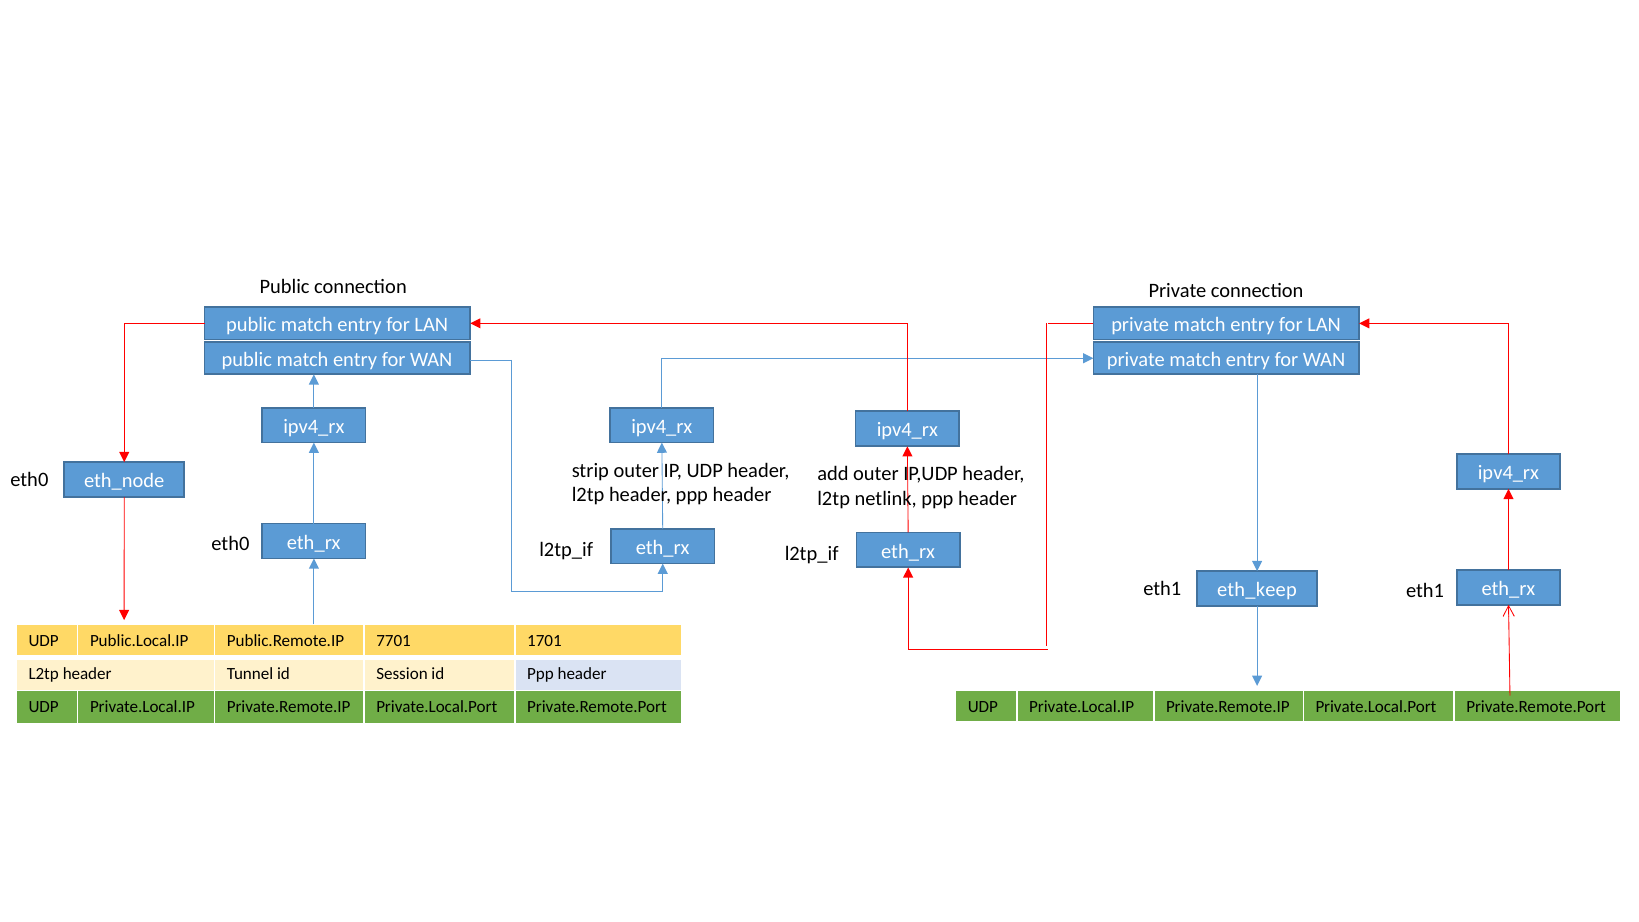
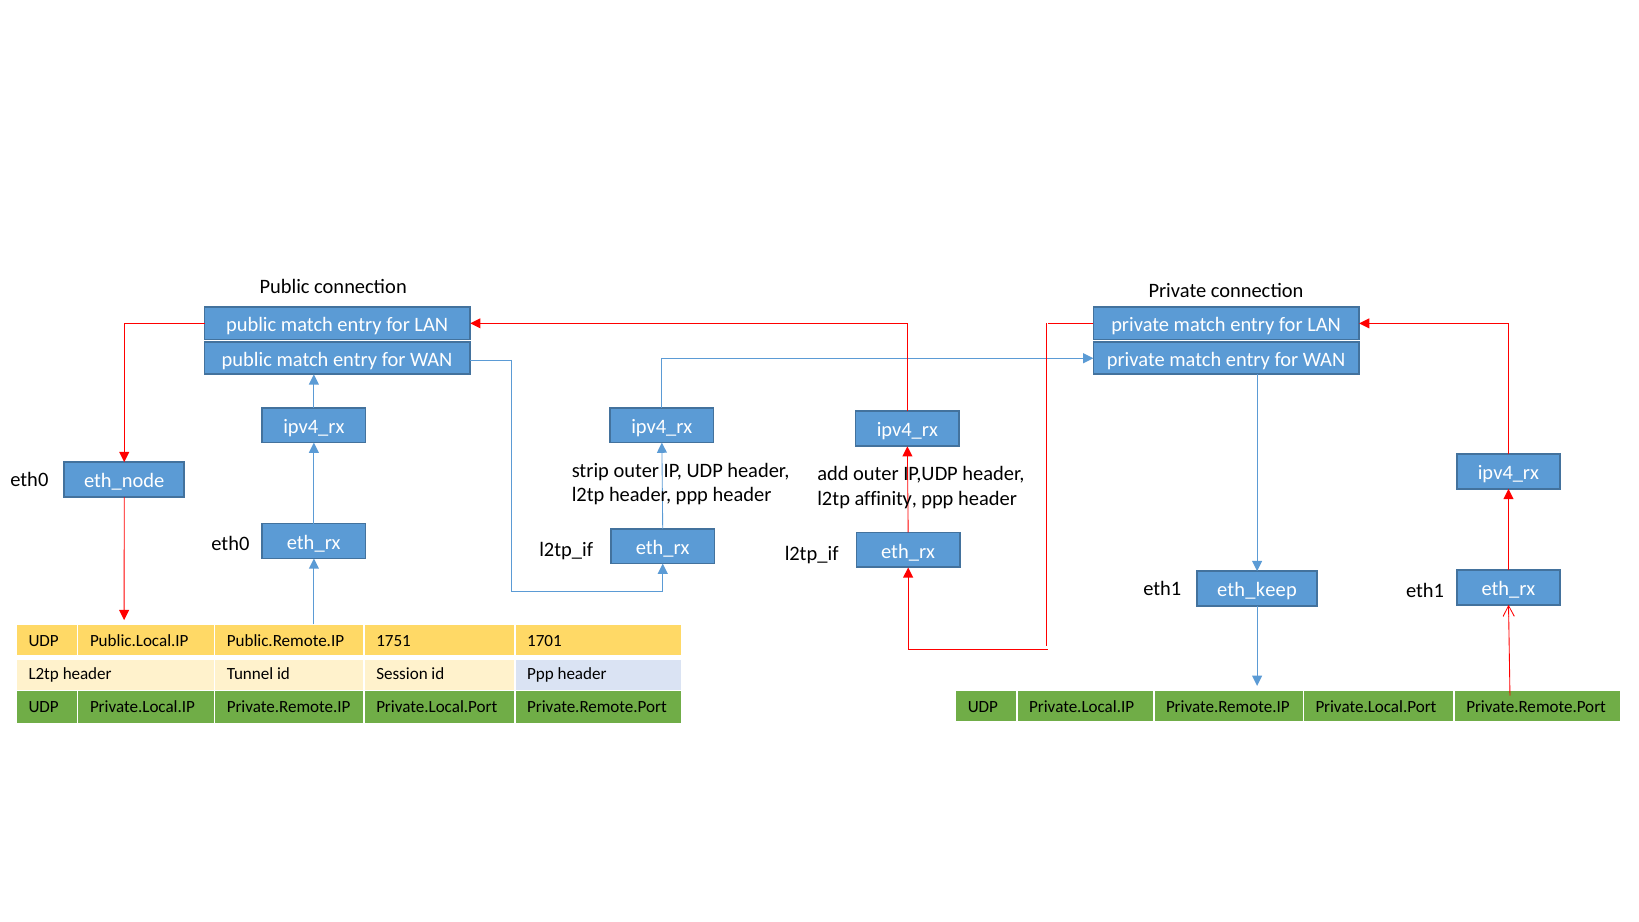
netlink: netlink -> affinity
7701: 7701 -> 1751
